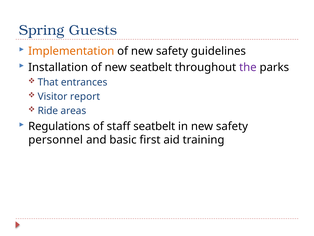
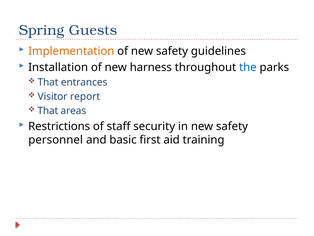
new seatbelt: seatbelt -> harness
the colour: purple -> blue
Ride at (48, 111): Ride -> That
Regulations: Regulations -> Restrictions
staff seatbelt: seatbelt -> security
